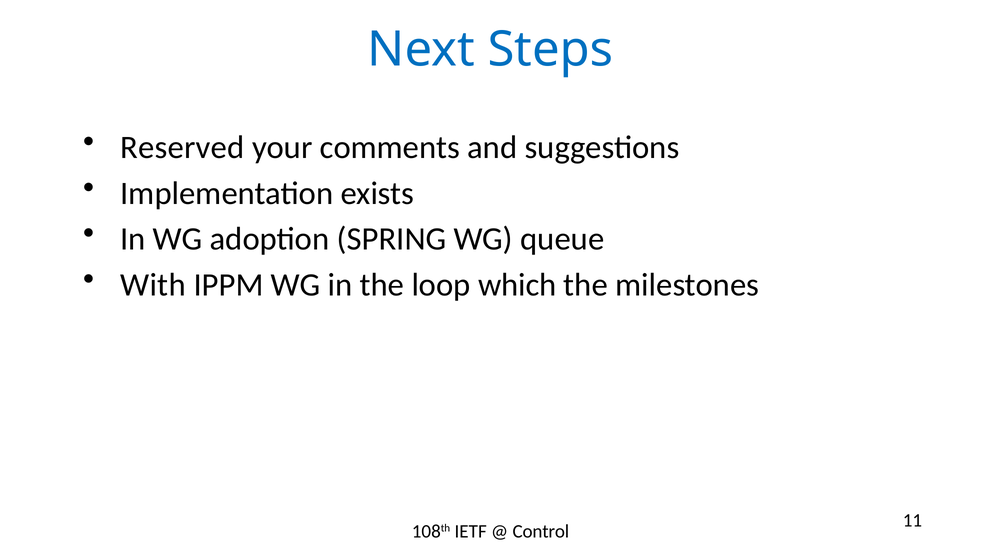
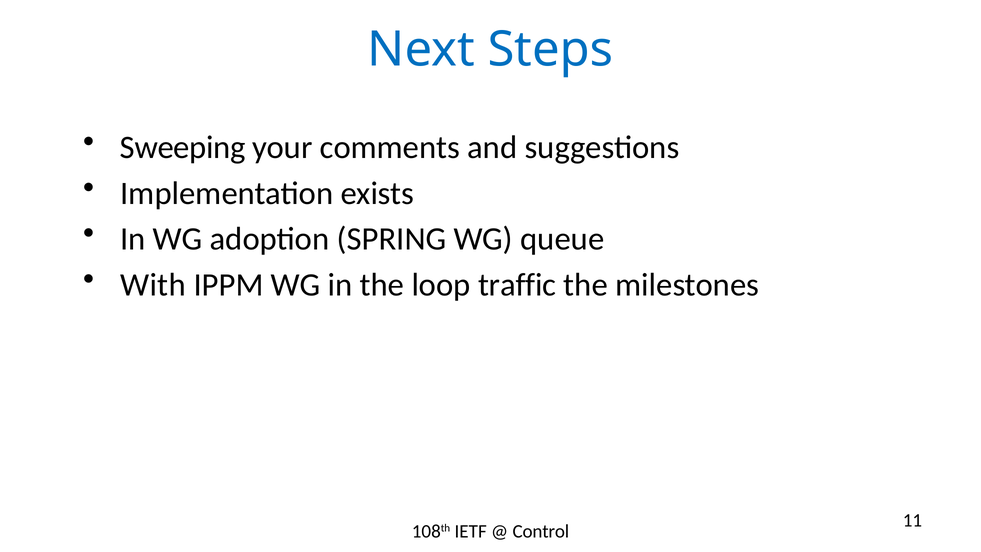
Reserved: Reserved -> Sweeping
which: which -> traffic
